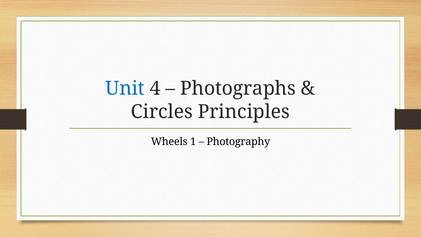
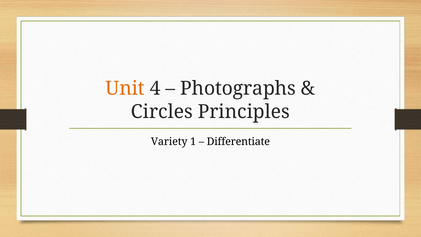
Unit colour: blue -> orange
Wheels: Wheels -> Variety
Photography: Photography -> Differentiate
